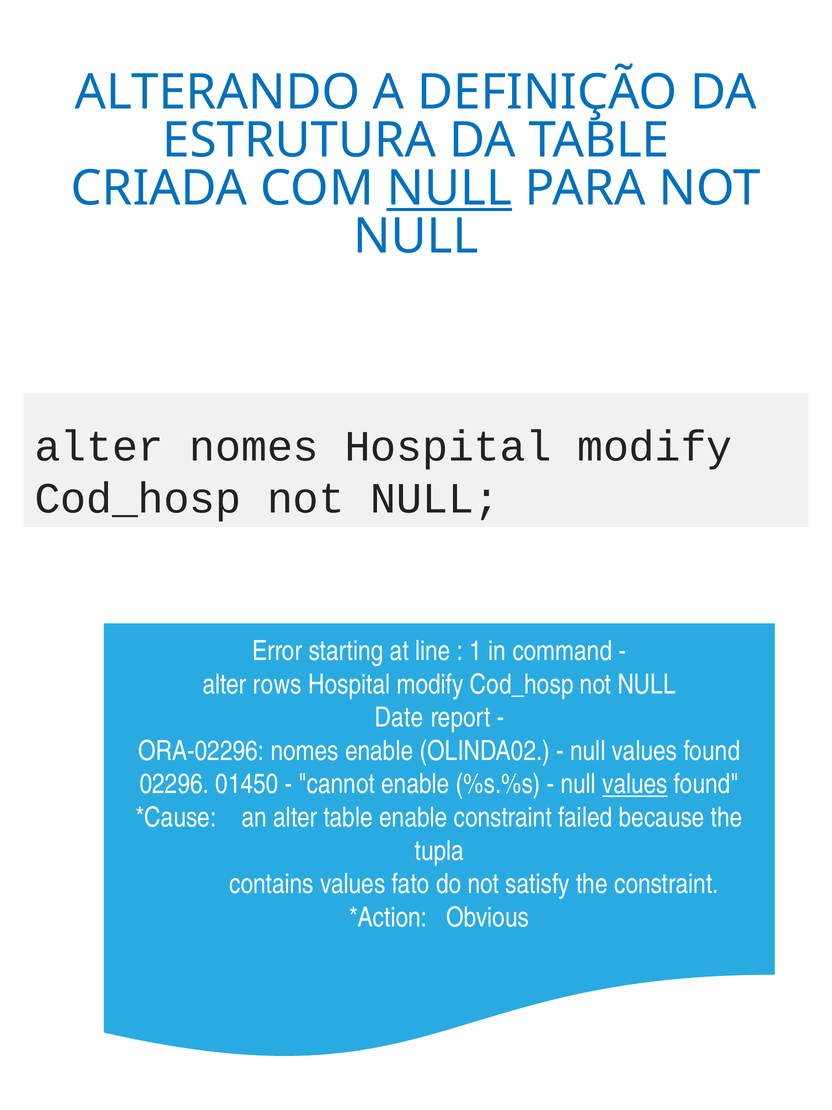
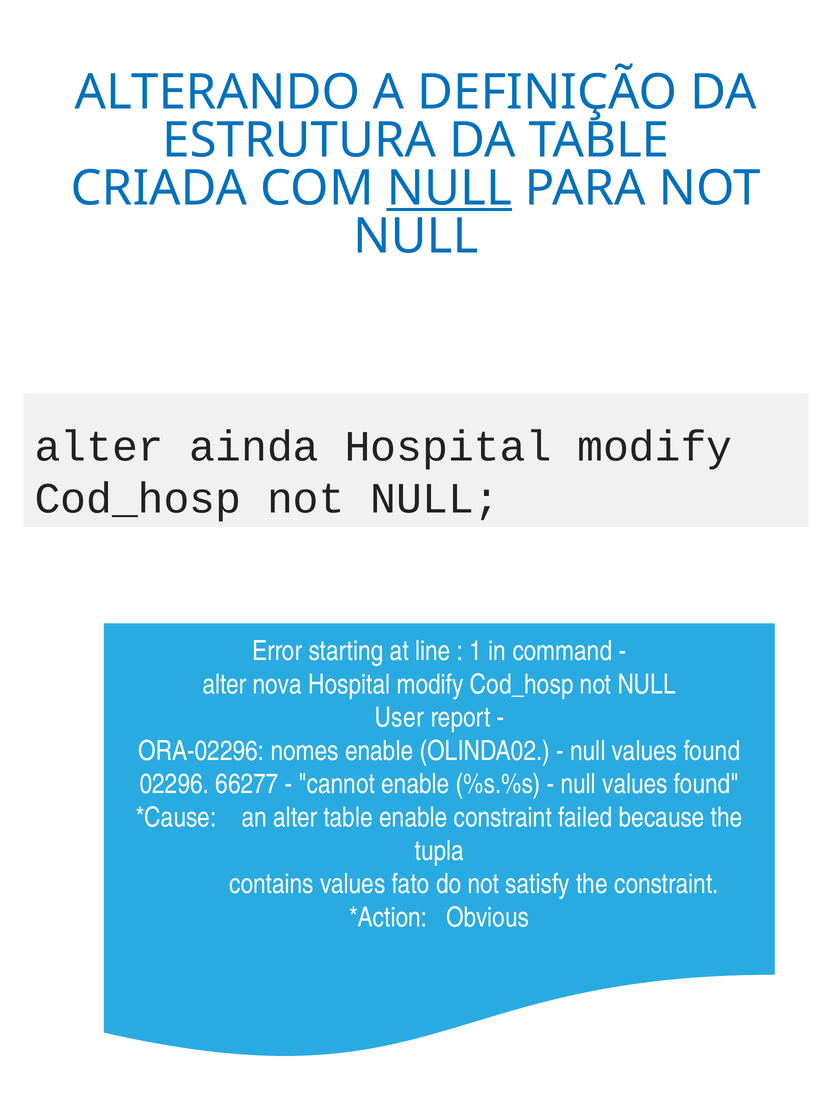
alter nomes: nomes -> ainda
rows: rows -> nova
Date: Date -> User
01450: 01450 -> 66277
values at (635, 784) underline: present -> none
